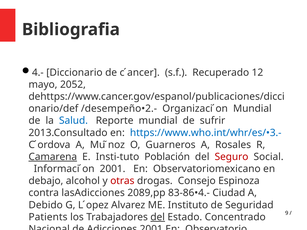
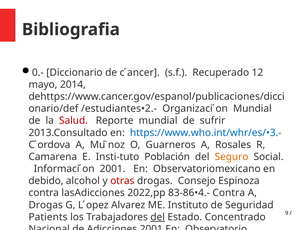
4.-: 4.- -> 0.-
2052: 2052 -> 2014
/desempeño•2.-: /desempeño•2.- -> /estudiantes•2.-
Salud colour: blue -> red
Camarena underline: present -> none
Seguro colour: red -> orange
debajo: debajo -> debido
2089,pp: 2089,pp -> 2022,pp
83-86•4.- Ciudad: Ciudad -> Contra
Debido at (46, 205): Debido -> Drogas
